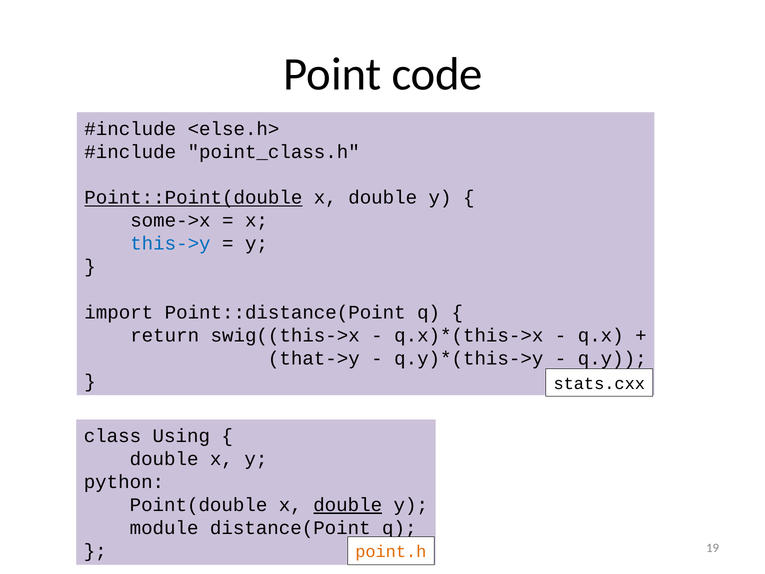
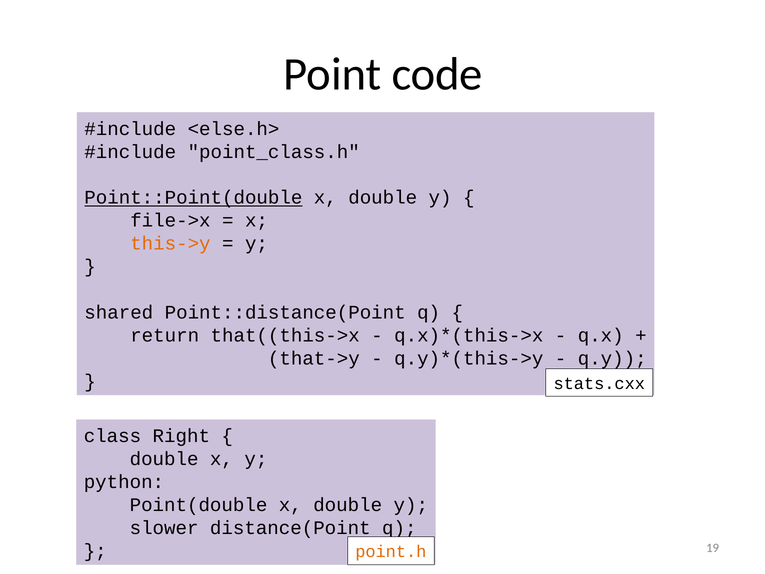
some->x: some->x -> file->x
this->y colour: blue -> orange
import: import -> shared
swig((this->x: swig((this->x -> that((this->x
Using: Using -> Right
double at (348, 505) underline: present -> none
module: module -> slower
